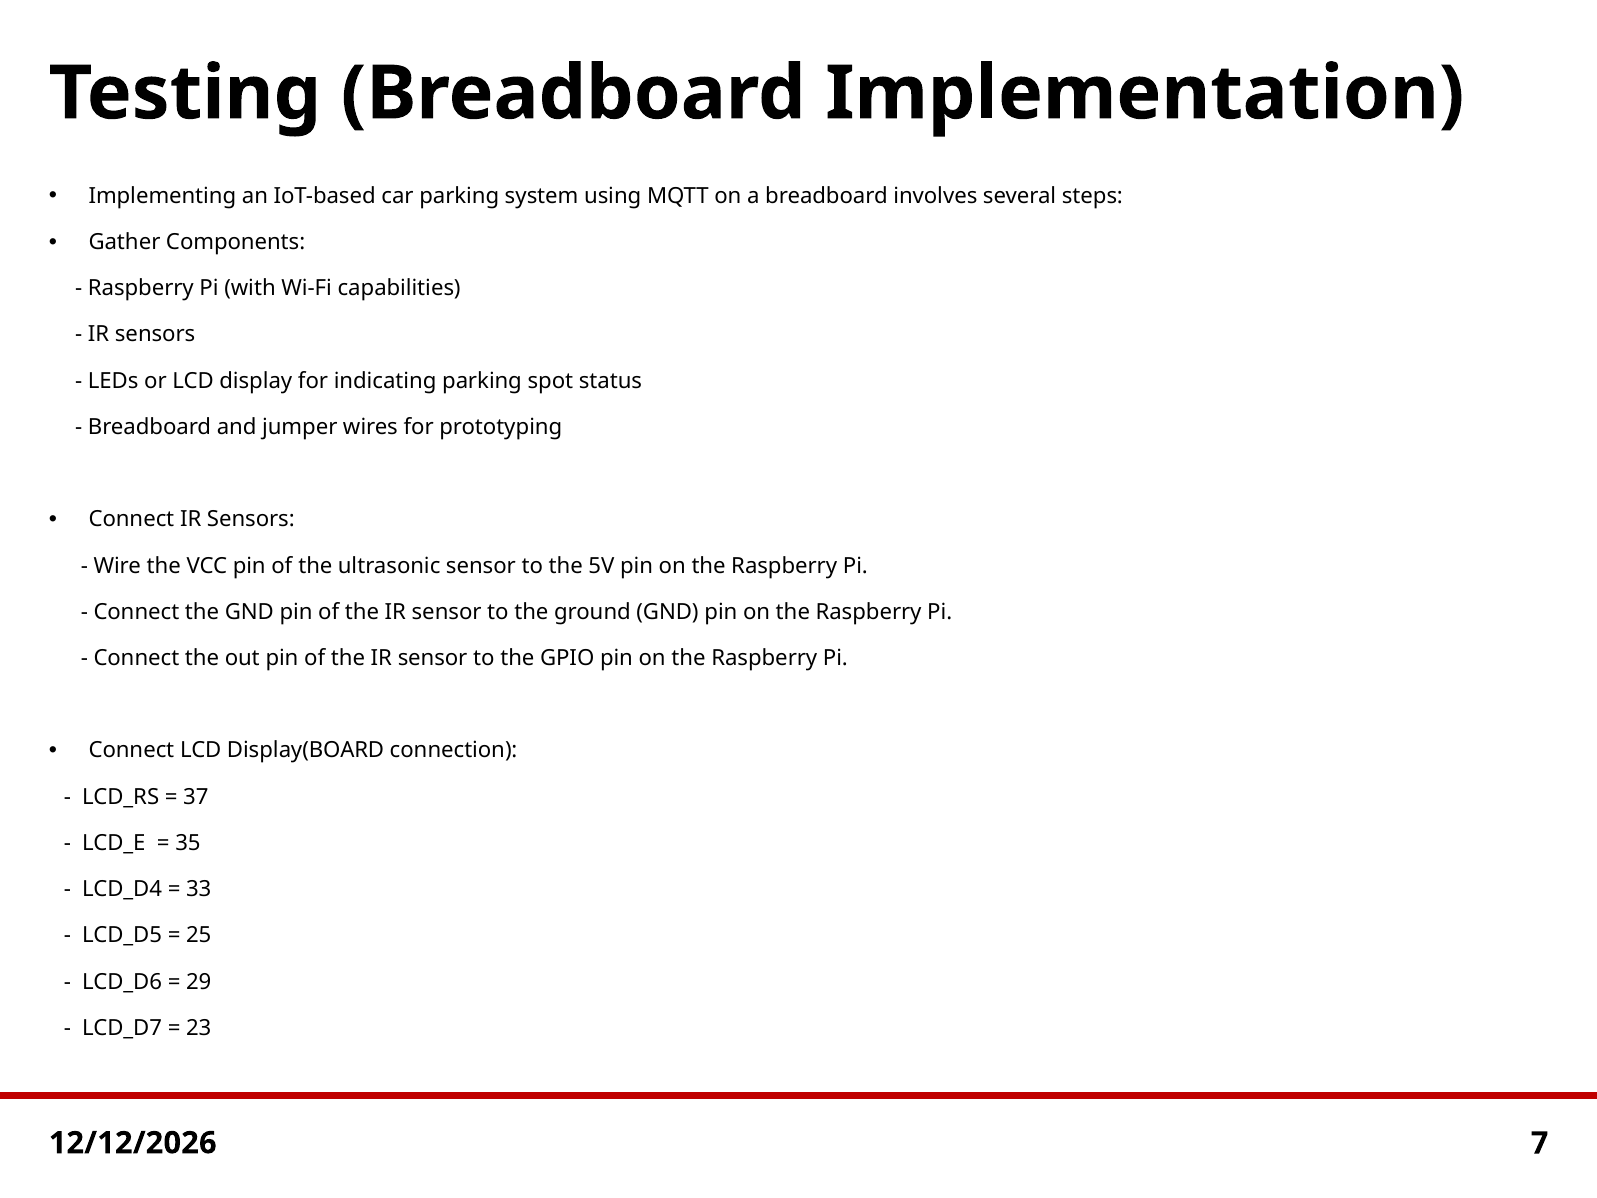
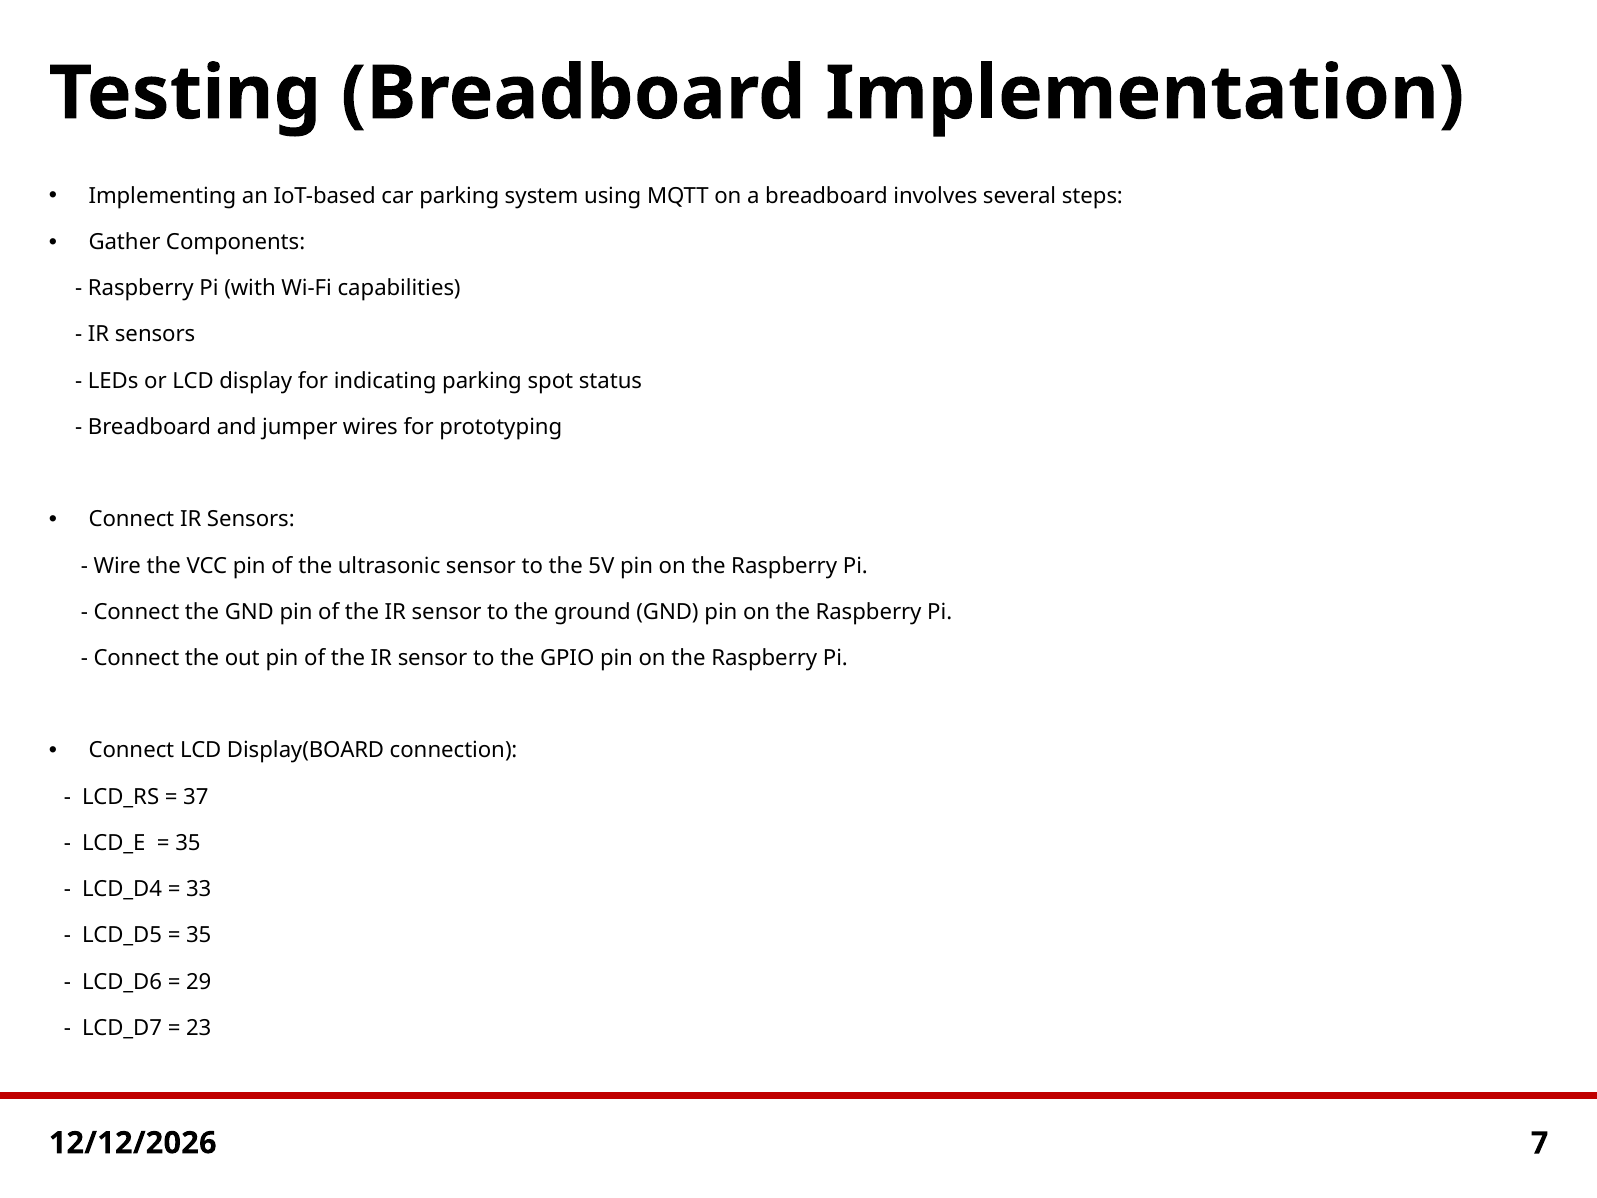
25 at (199, 935): 25 -> 35
